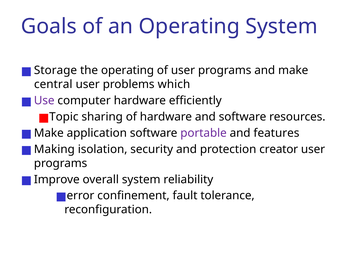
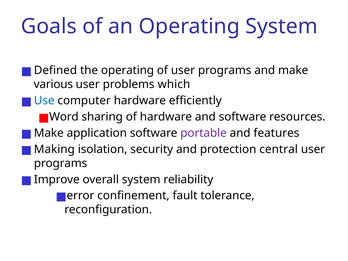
Storage: Storage -> Defined
central: central -> various
Use colour: purple -> blue
Topic: Topic -> Word
creator: creator -> central
